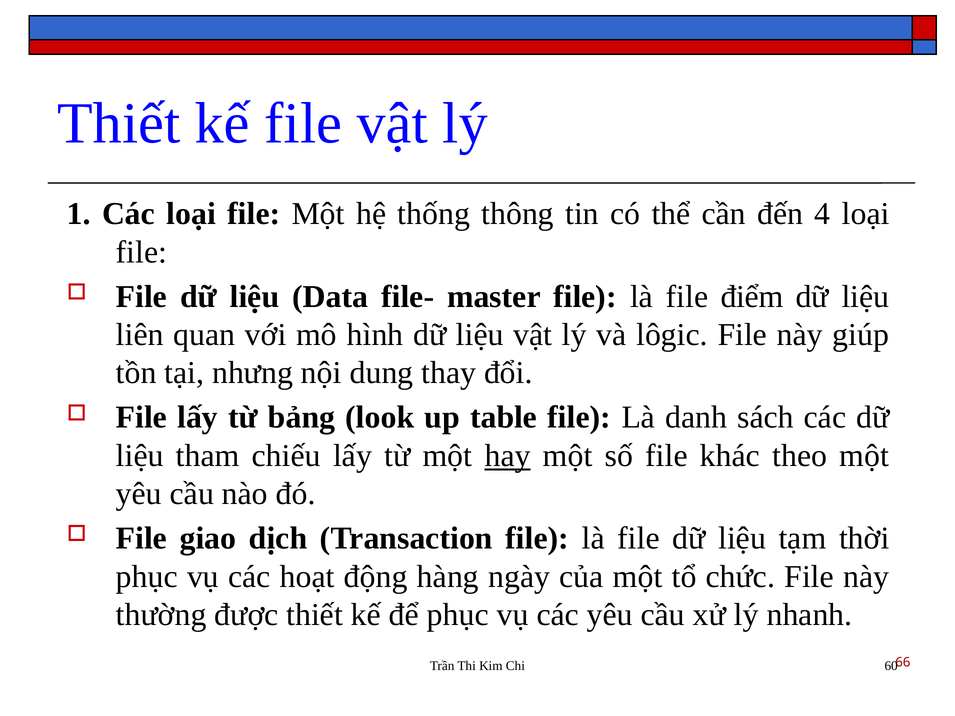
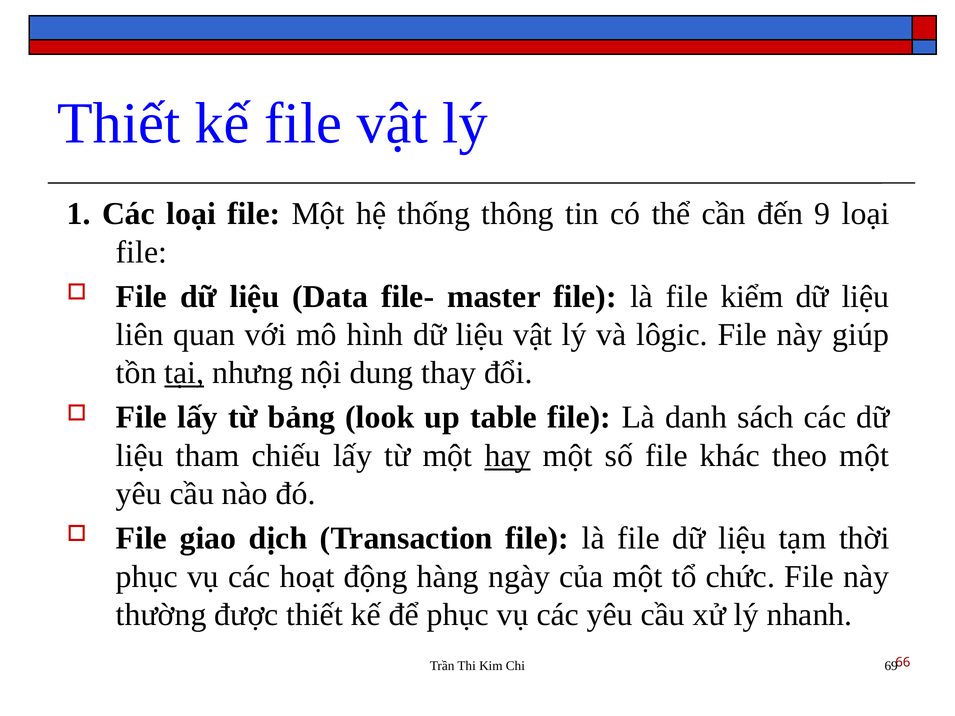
4: 4 -> 9
điểm: điểm -> kiểm
tại underline: none -> present
60: 60 -> 69
